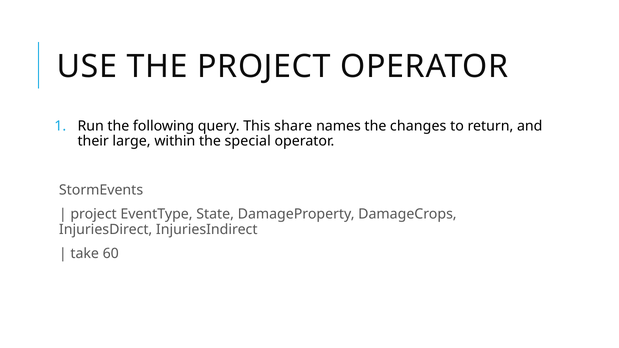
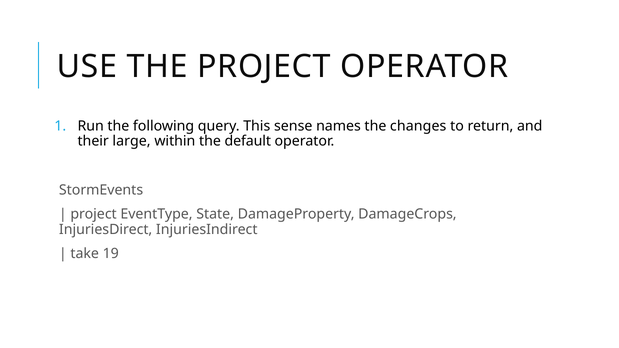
share: share -> sense
special: special -> default
60: 60 -> 19
